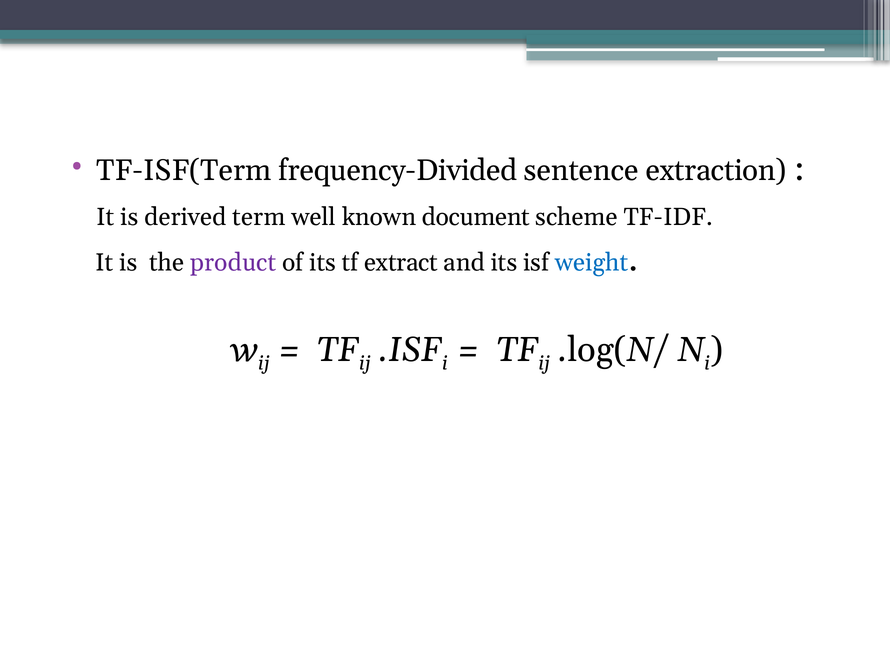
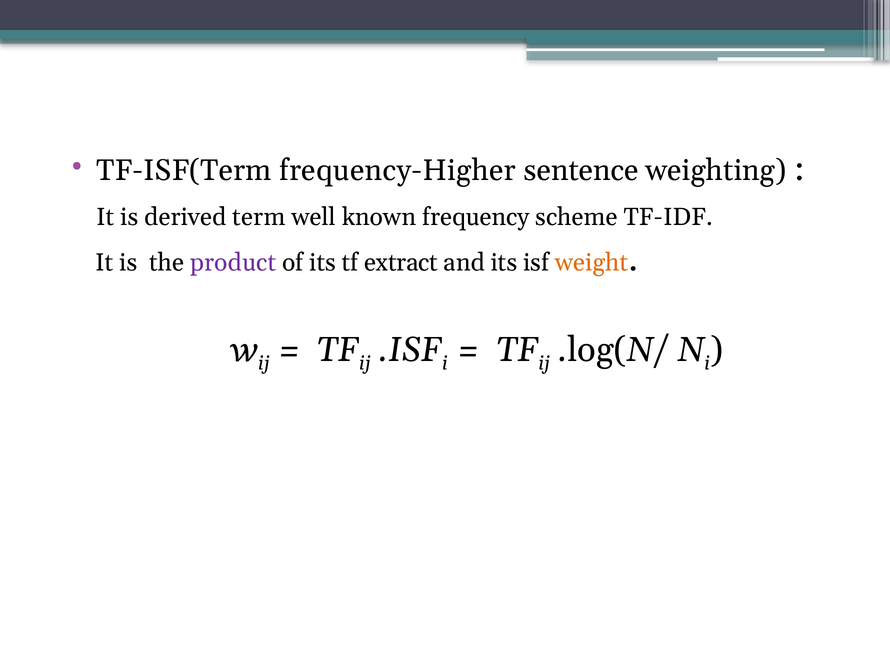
frequency-Divided: frequency-Divided -> frequency-Higher
extraction: extraction -> weighting
document: document -> frequency
weight colour: blue -> orange
